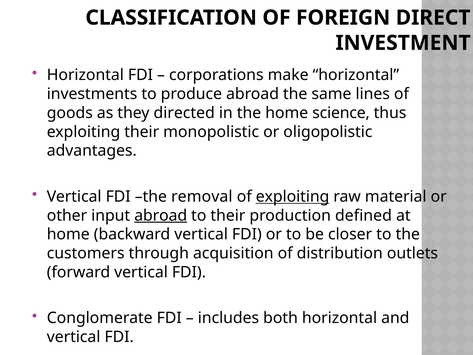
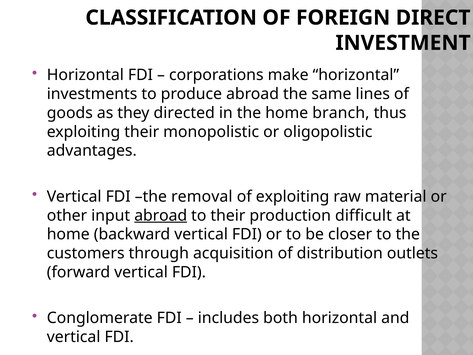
science: science -> branch
exploiting at (293, 196) underline: present -> none
defined: defined -> difficult
